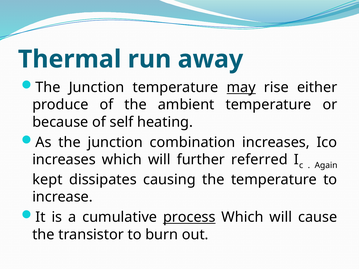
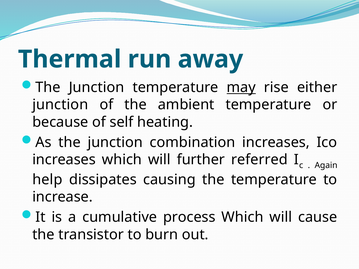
produce at (60, 105): produce -> junction
kept: kept -> help
process underline: present -> none
